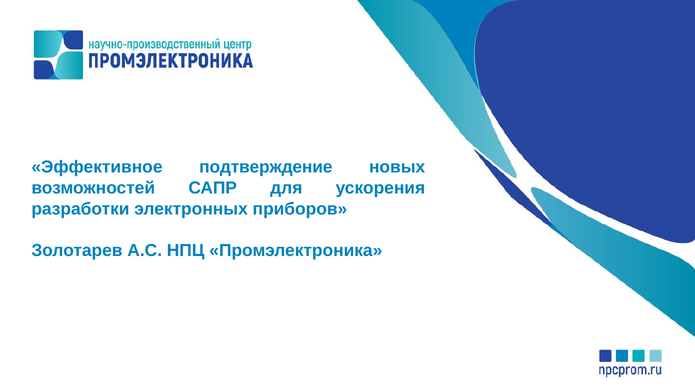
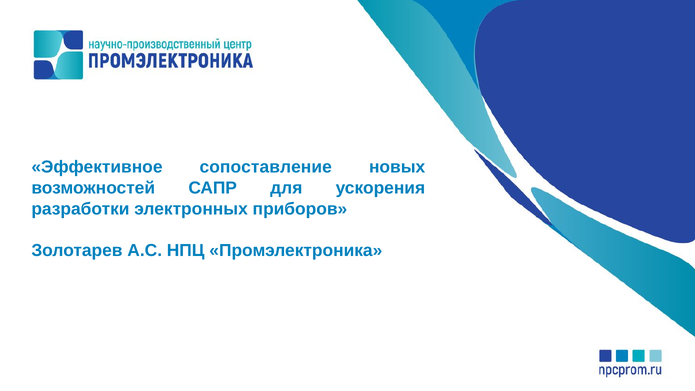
подтверждение: подтверждение -> сопоставление
